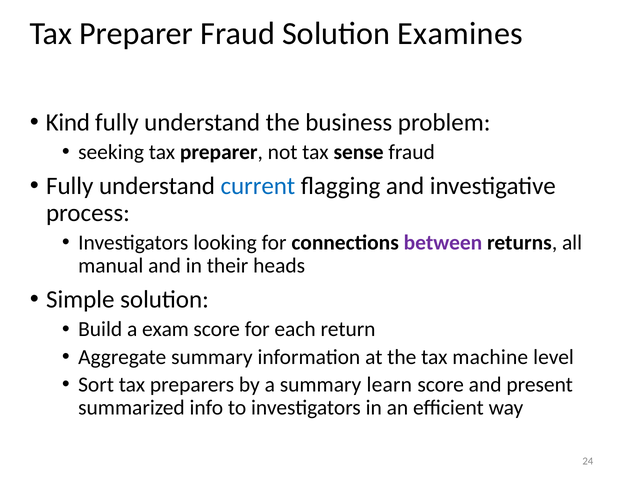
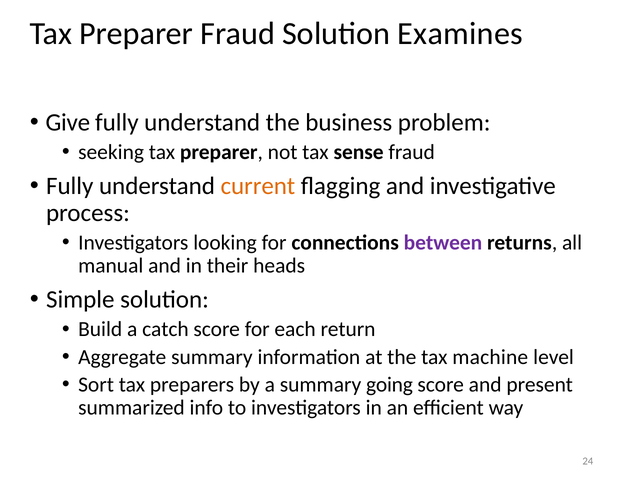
Kind: Kind -> Give
current colour: blue -> orange
exam: exam -> catch
learn: learn -> going
